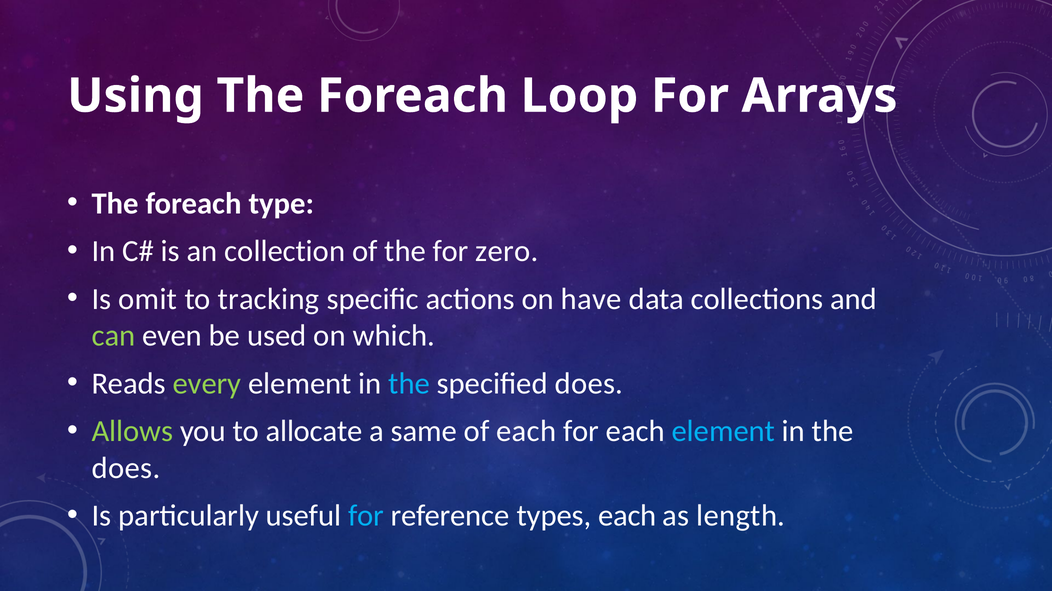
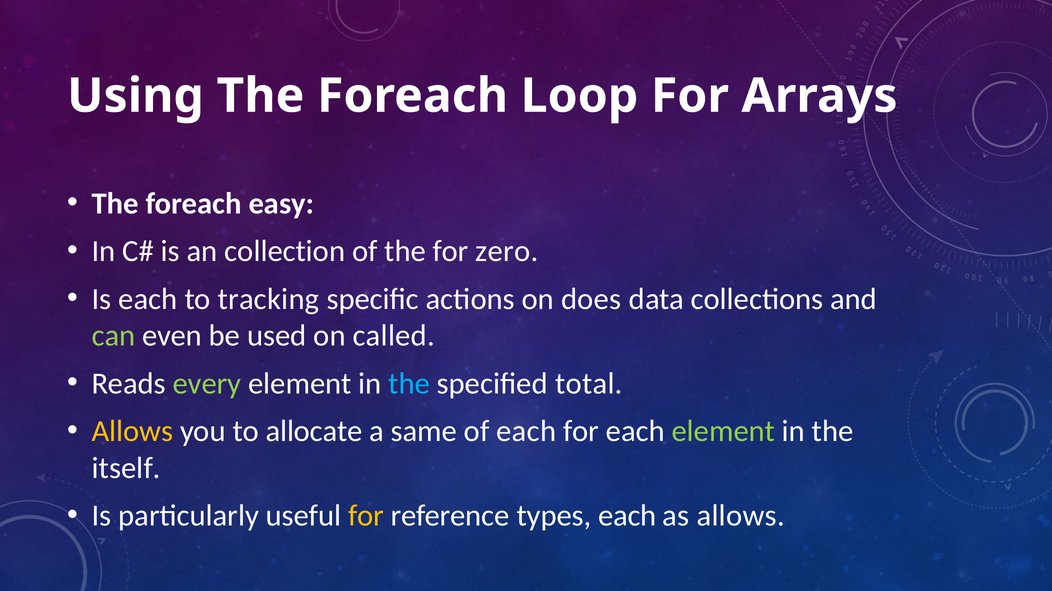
type: type -> easy
Is omit: omit -> each
have: have -> does
which: which -> called
specified does: does -> total
Allows at (132, 432) colour: light green -> yellow
element at (723, 432) colour: light blue -> light green
does at (126, 469): does -> itself
for at (366, 516) colour: light blue -> yellow
as length: length -> allows
